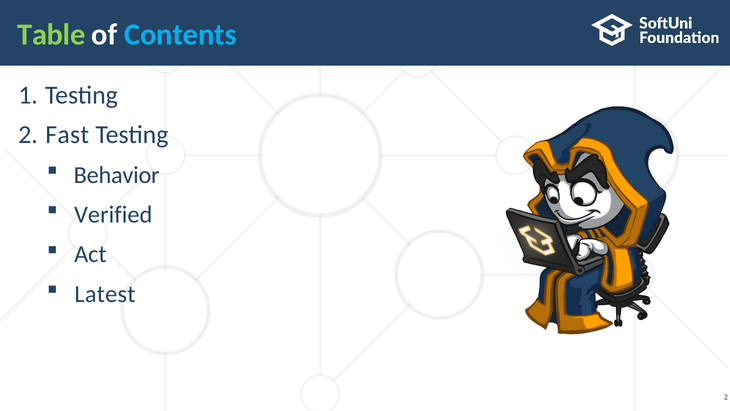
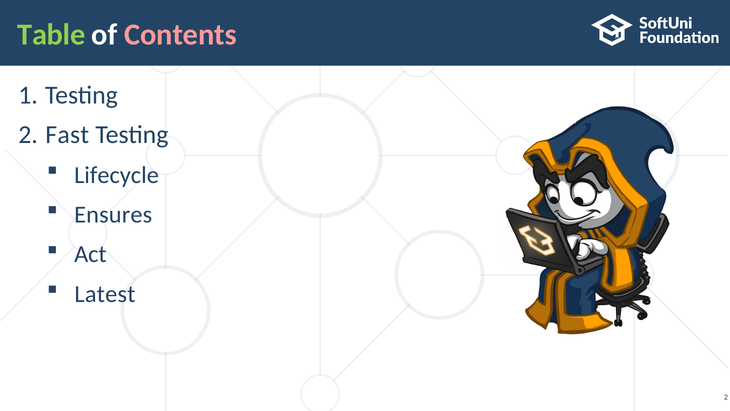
Contents colour: light blue -> pink
Behavior: Behavior -> Lifecycle
Verified: Verified -> Ensures
